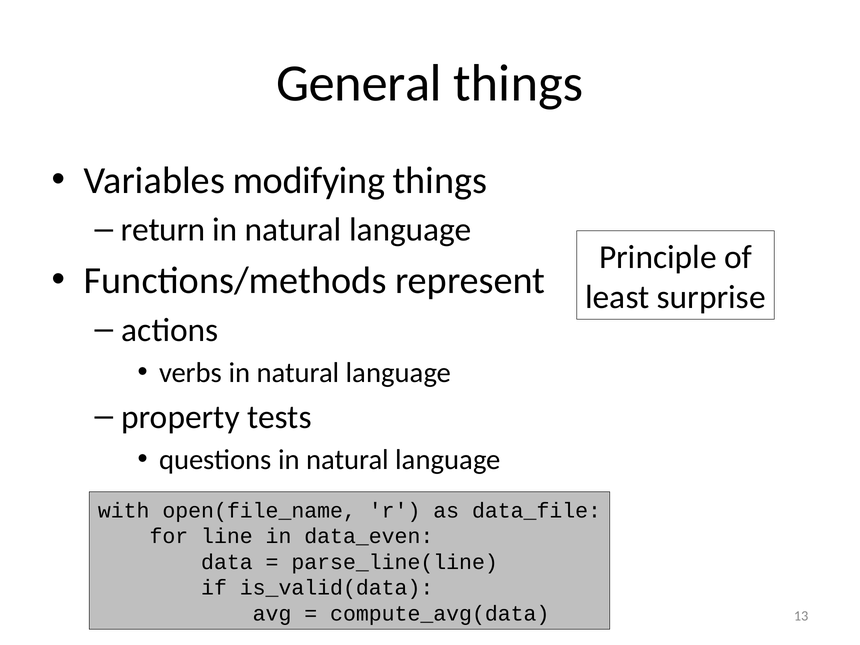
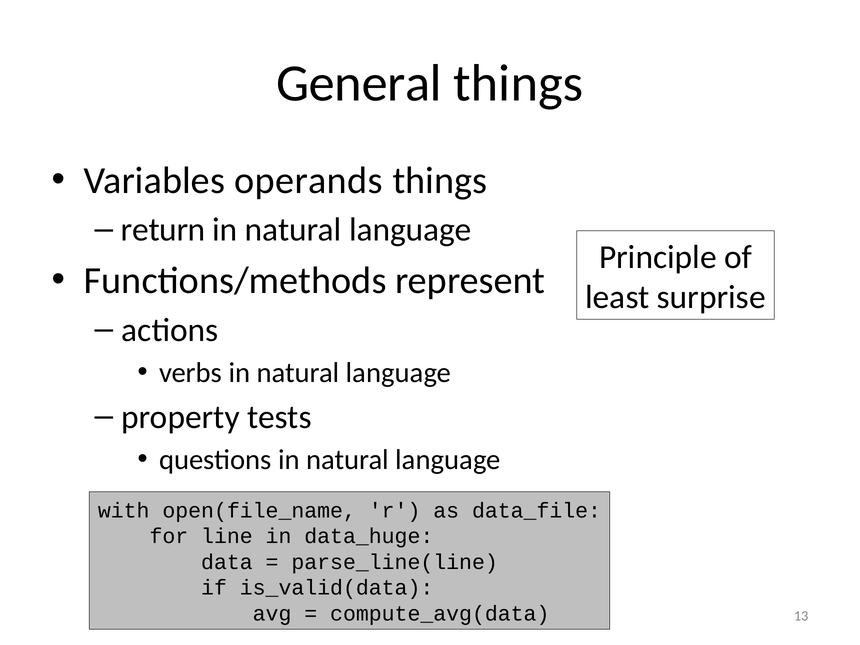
modifying: modifying -> operands
data_even: data_even -> data_huge
